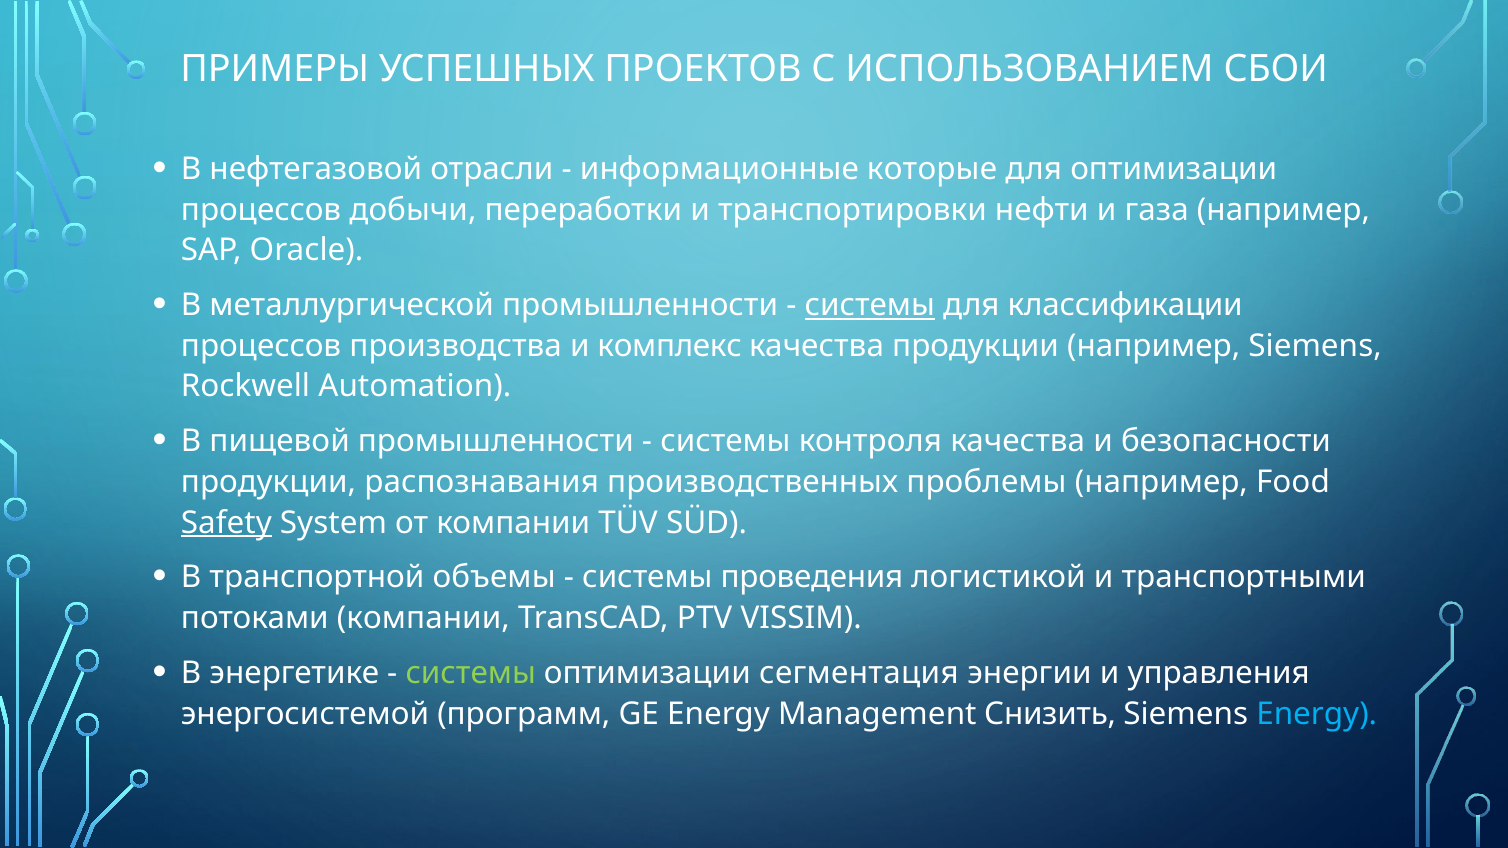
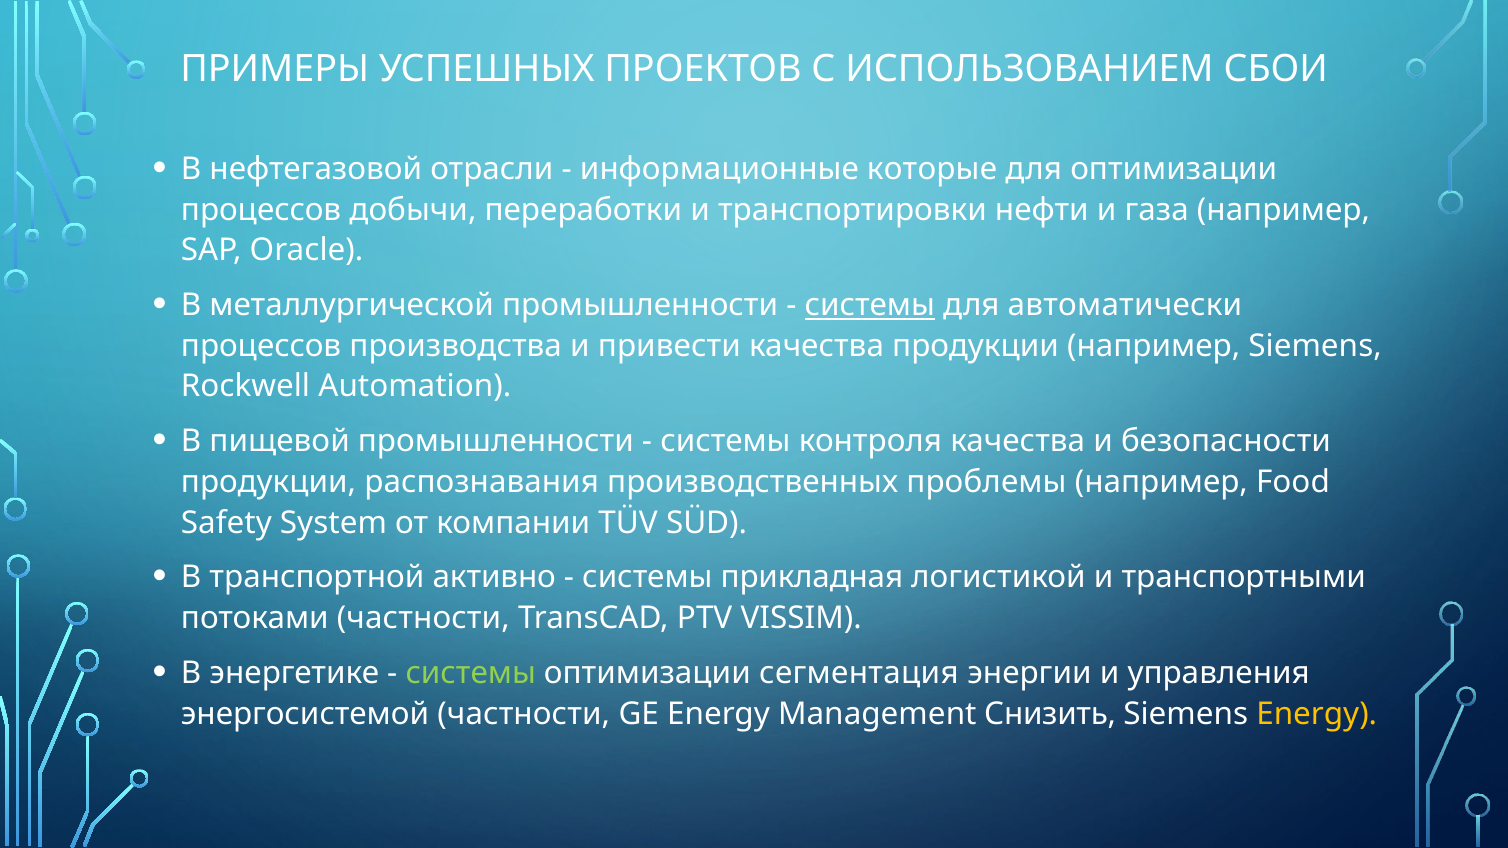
классификации: классификации -> автоматически
комплекс: комплекс -> привести
Safety underline: present -> none
объемы: объемы -> активно
проведения: проведения -> прикладная
потоками компании: компании -> частности
энергосистемой программ: программ -> частности
Energy at (1317, 714) colour: light blue -> yellow
